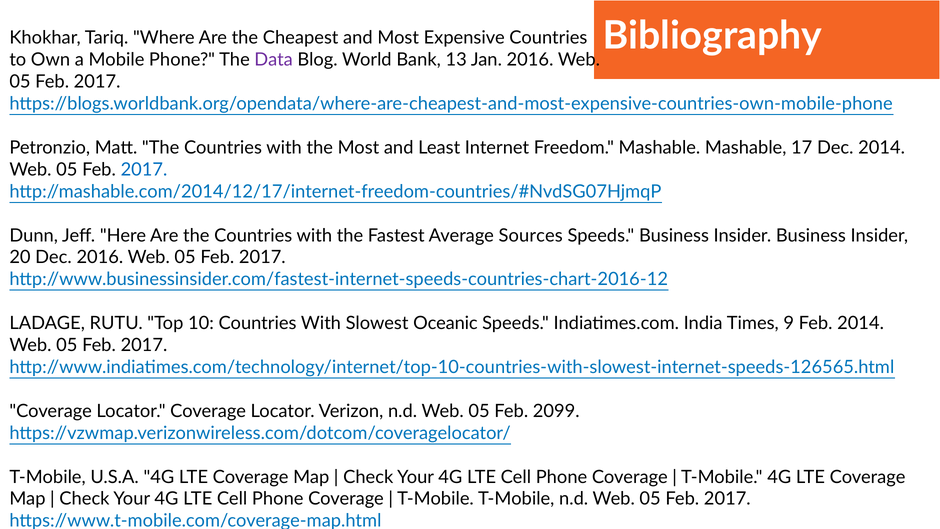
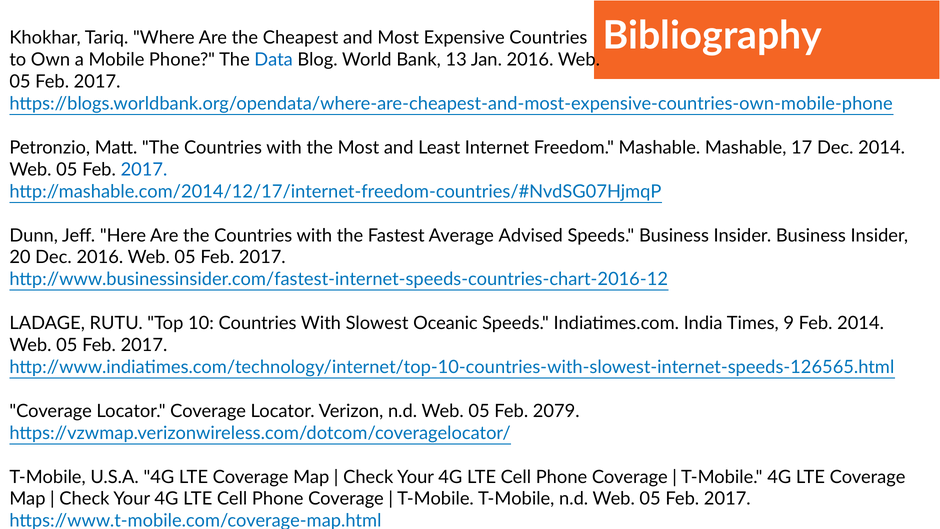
Data colour: purple -> blue
Sources: Sources -> Advised
2099: 2099 -> 2079
